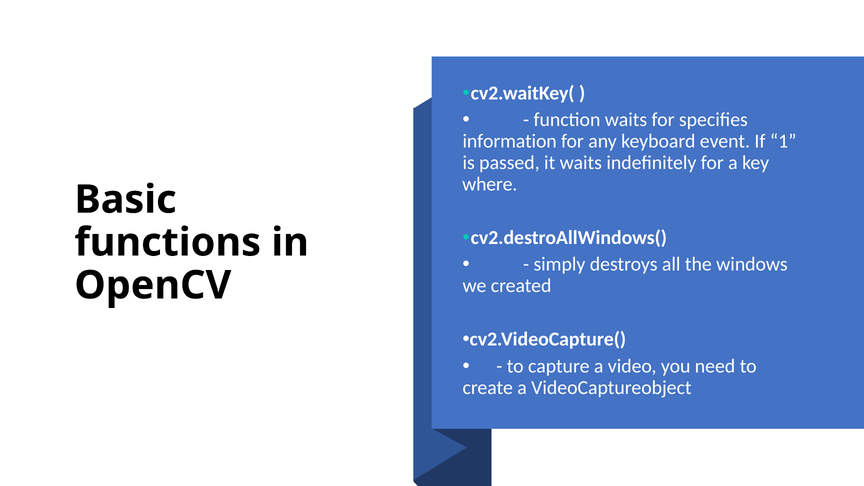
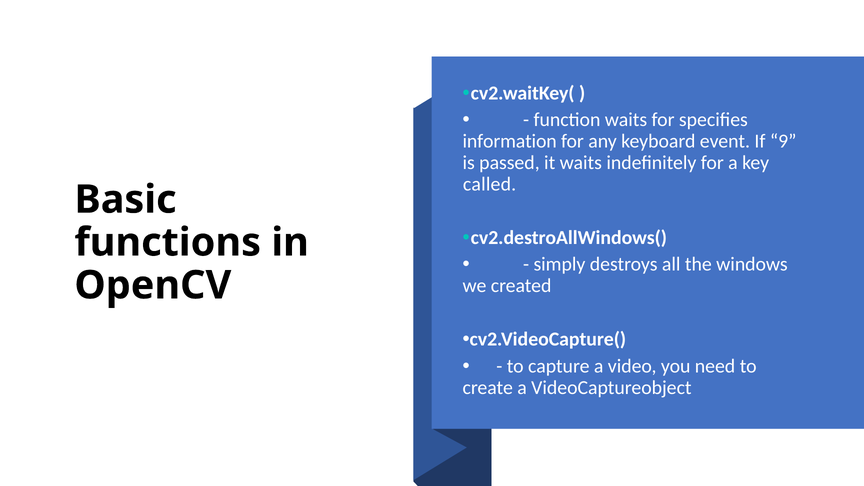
1: 1 -> 9
where: where -> called
